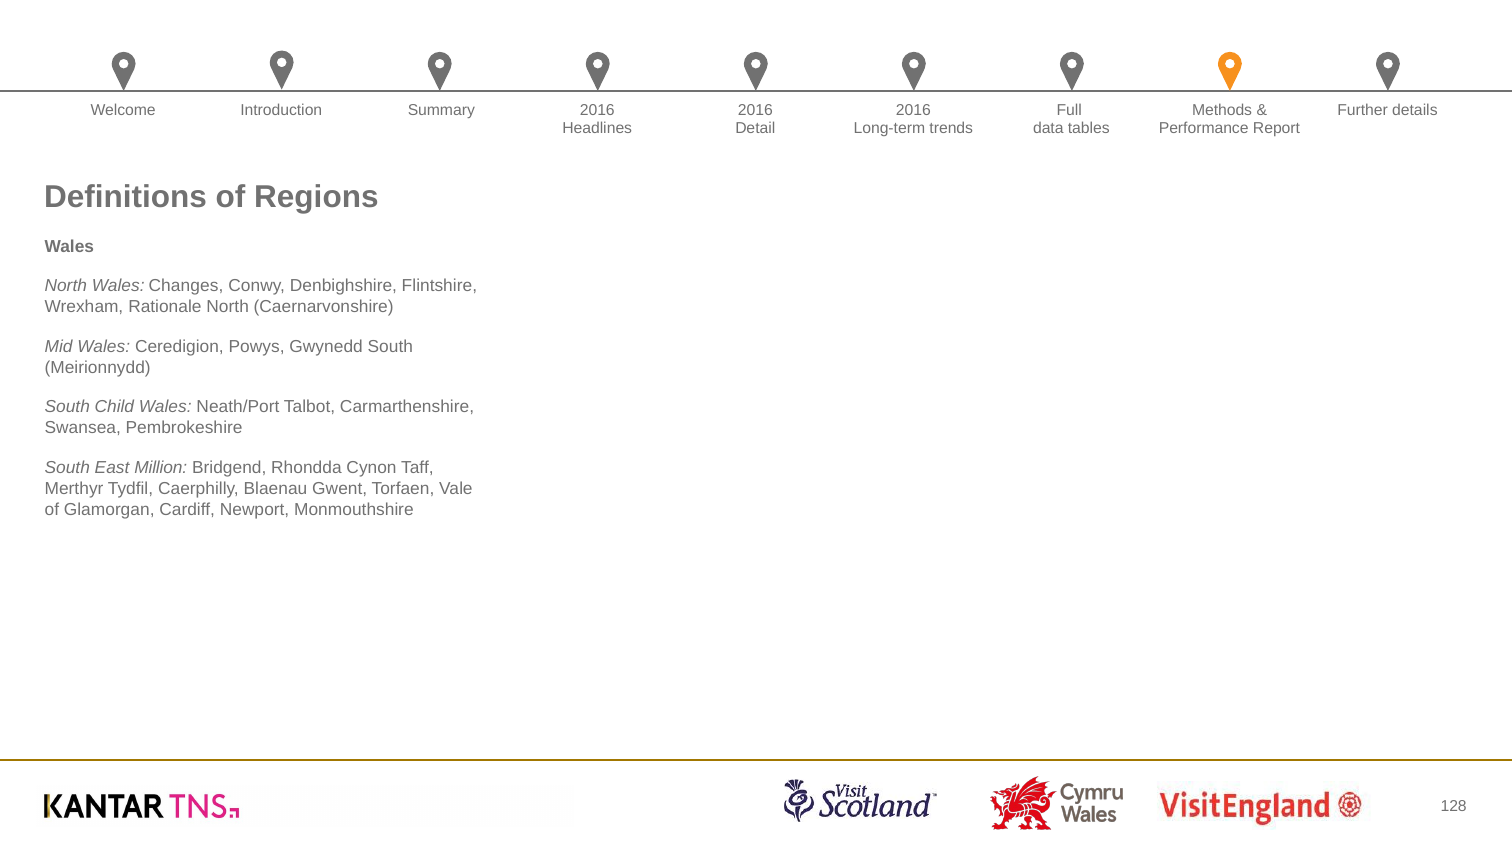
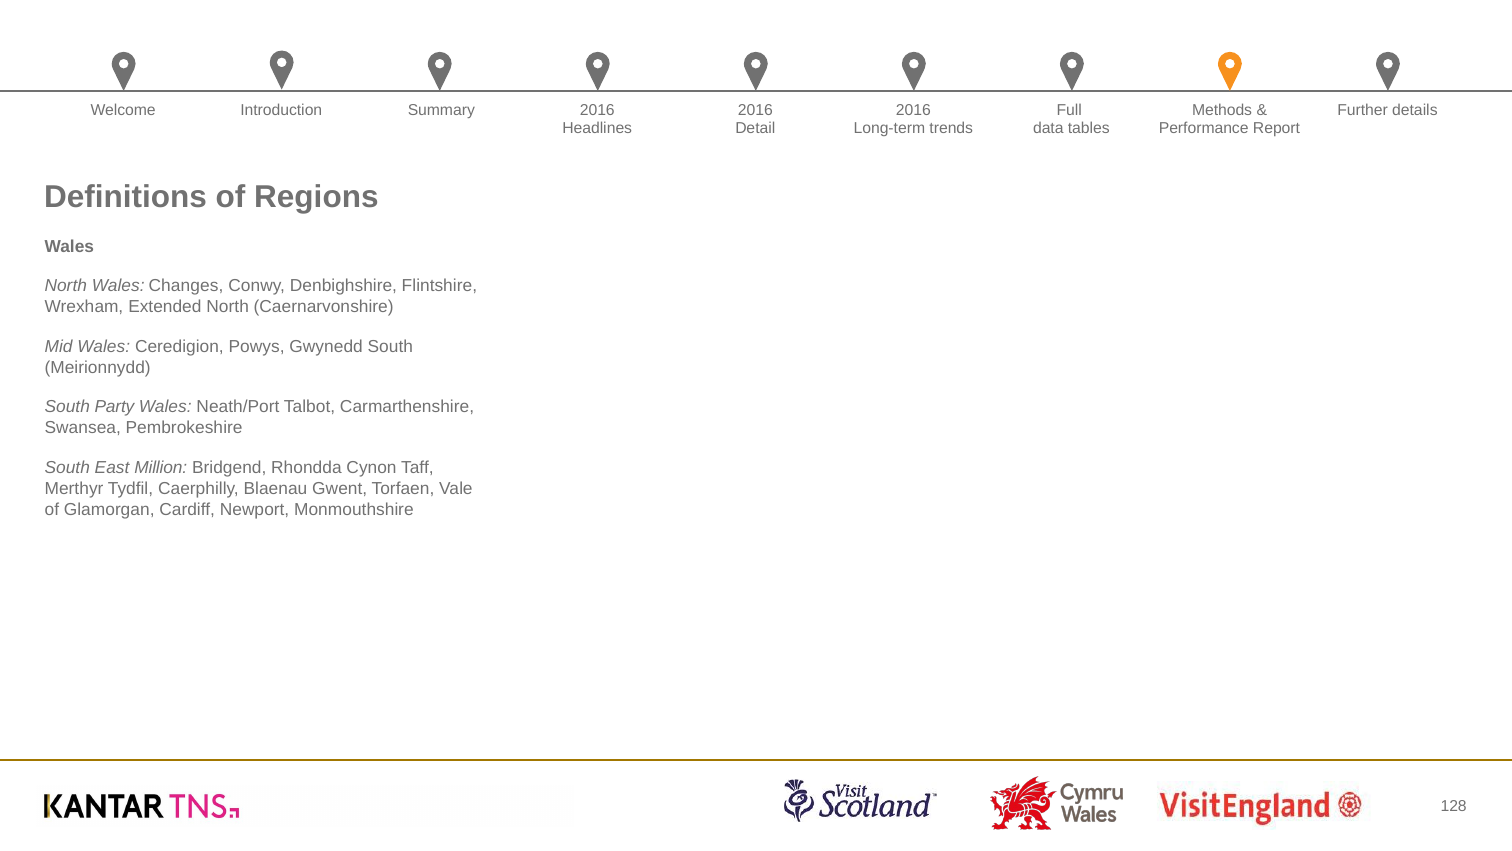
Rationale: Rationale -> Extended
Child: Child -> Party
